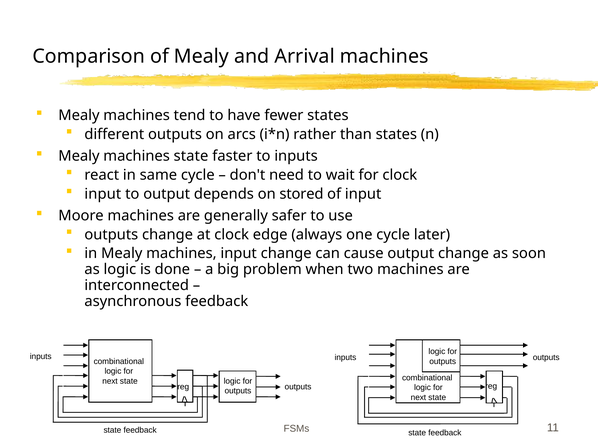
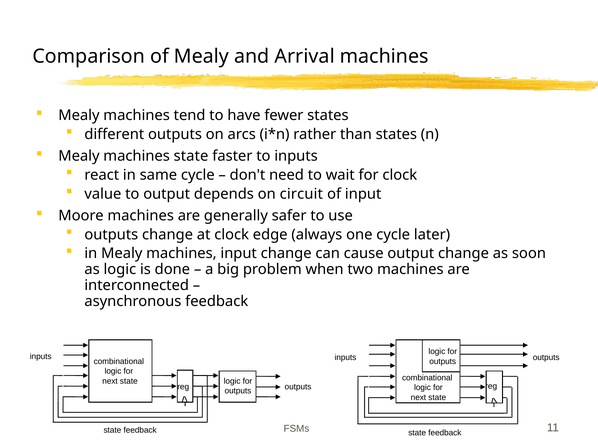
input at (103, 194): input -> value
stored: stored -> circuit
